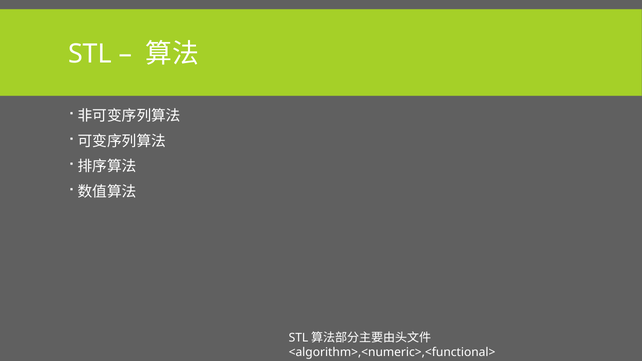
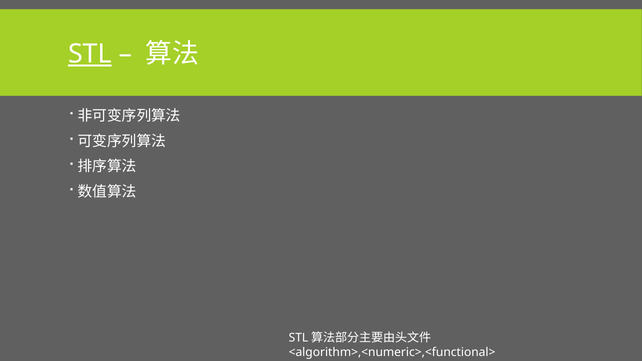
STL underline: none -> present
